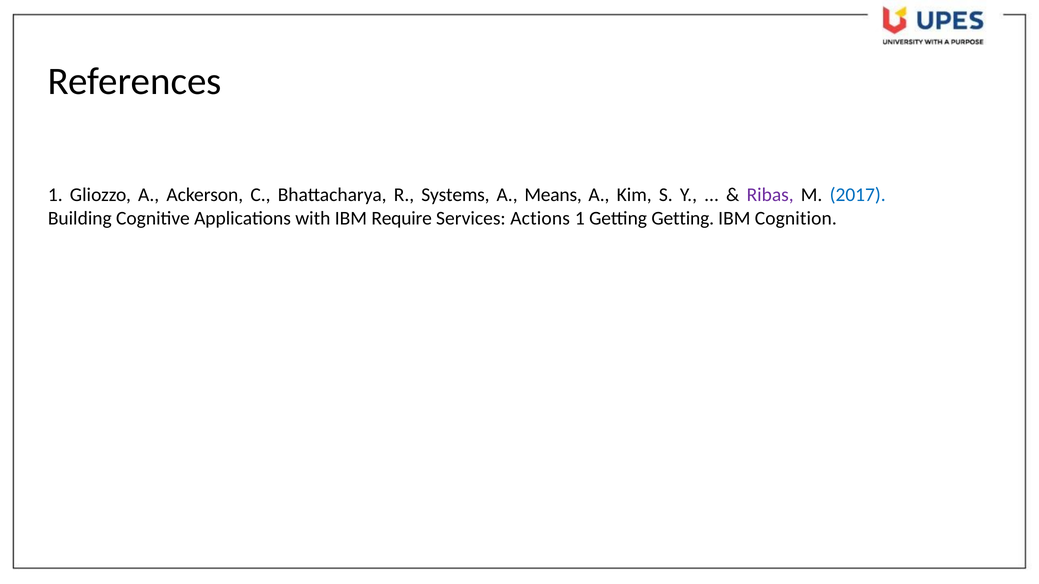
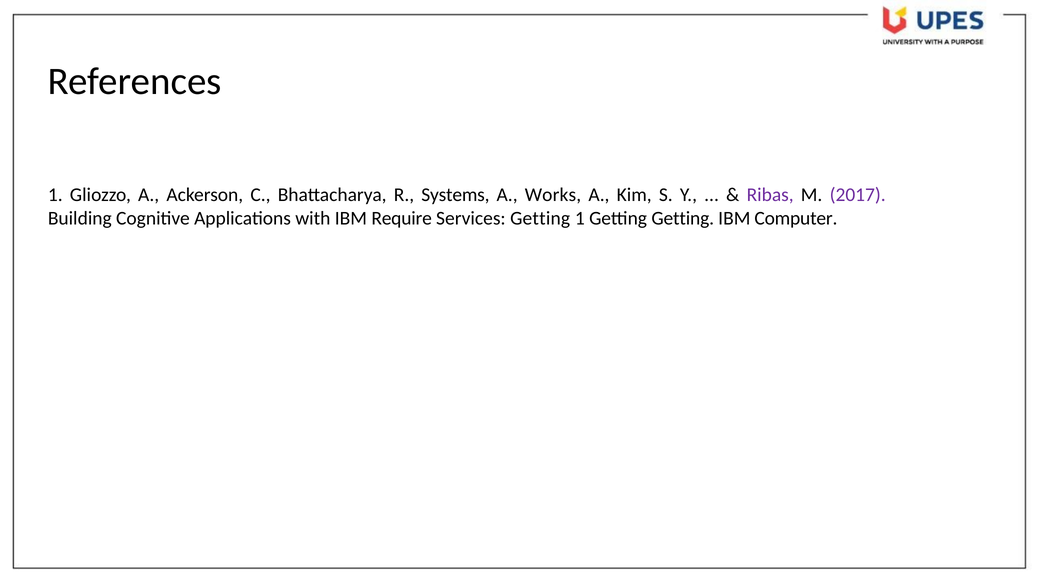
Means: Means -> Works
2017 colour: blue -> purple
Services Actions: Actions -> Getting
Cognition: Cognition -> Computer
